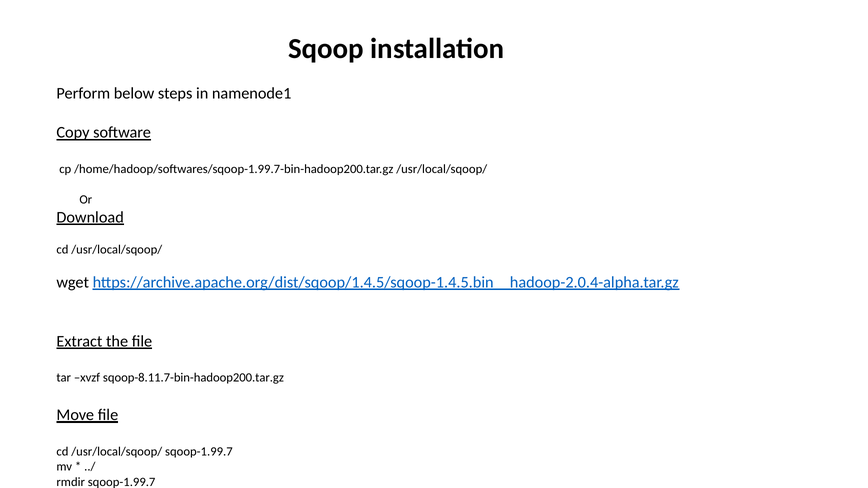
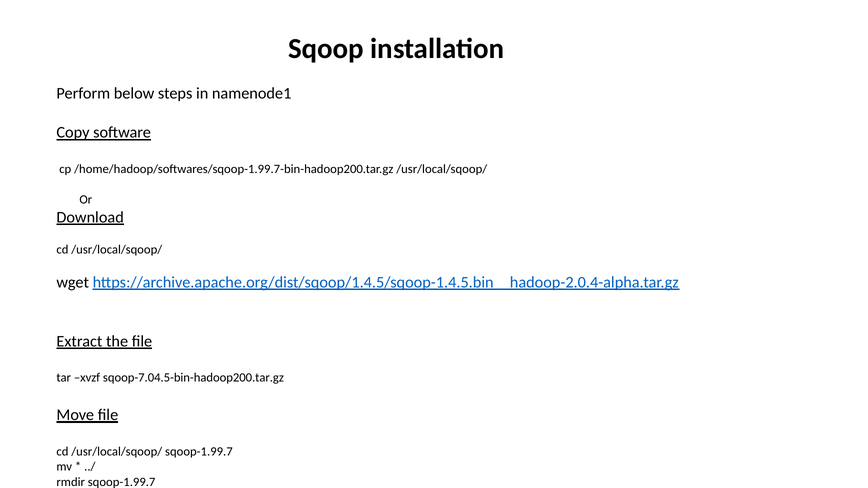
sqoop-8.11.7-bin-hadoop200.tar.gz: sqoop-8.11.7-bin-hadoop200.tar.gz -> sqoop-7.04.5-bin-hadoop200.tar.gz
